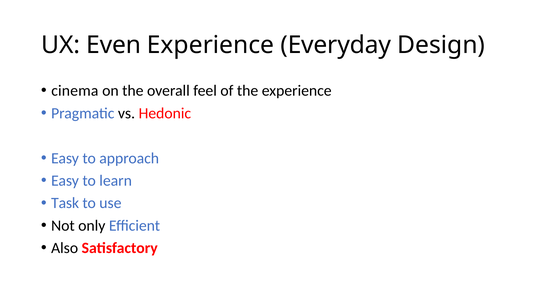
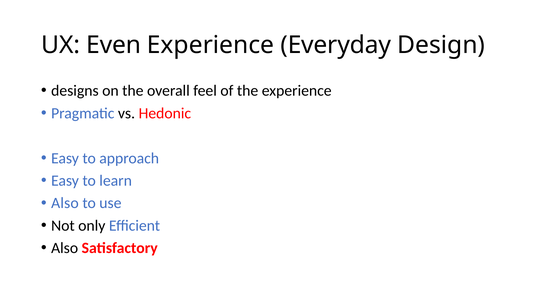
cinema: cinema -> designs
Task at (65, 204): Task -> Also
